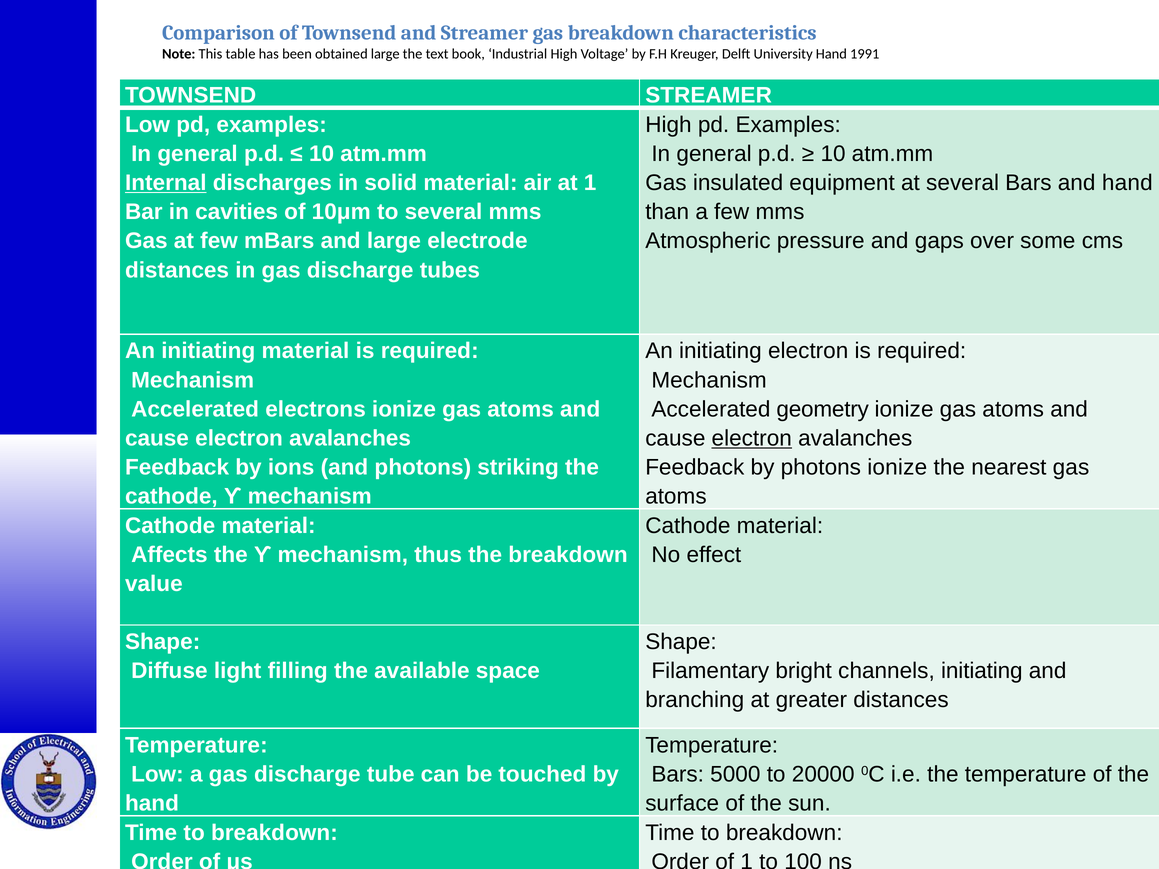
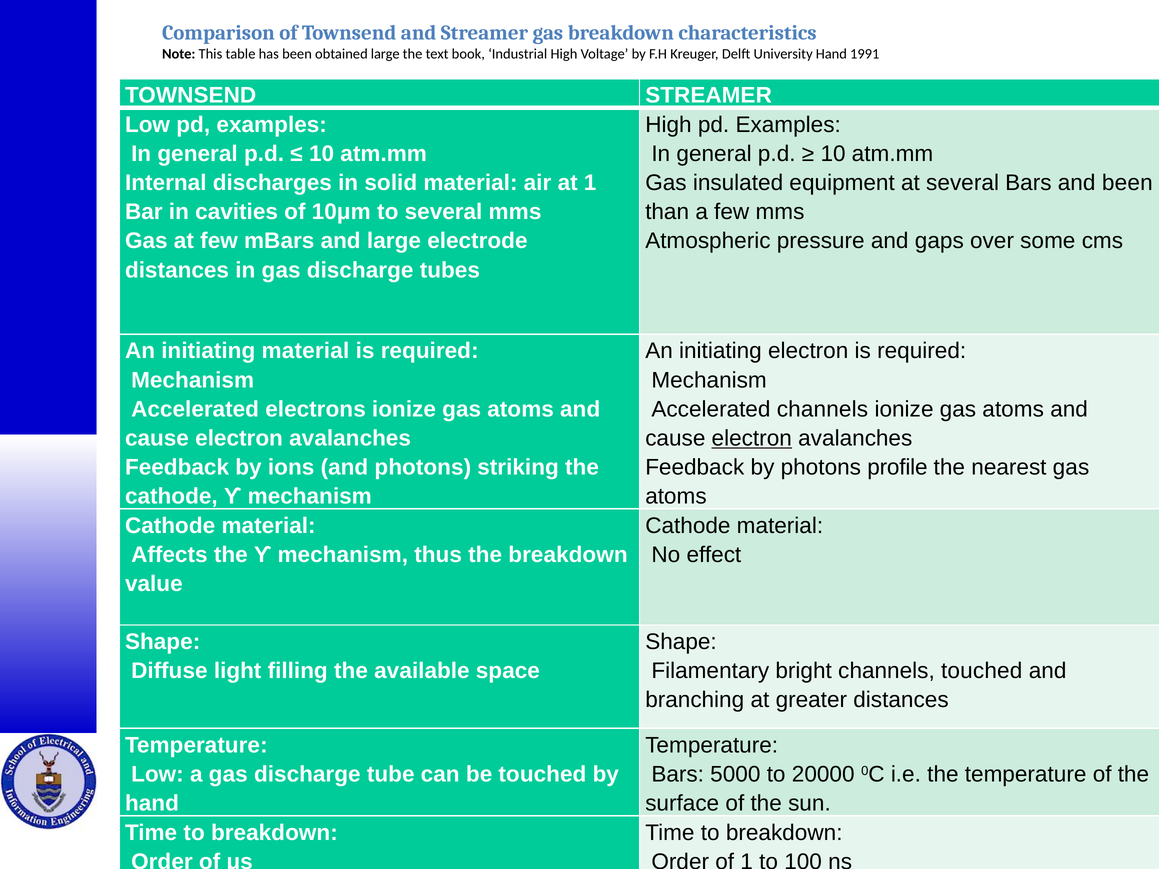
Internal underline: present -> none
and hand: hand -> been
Accelerated geometry: geometry -> channels
photons ionize: ionize -> profile
channels initiating: initiating -> touched
